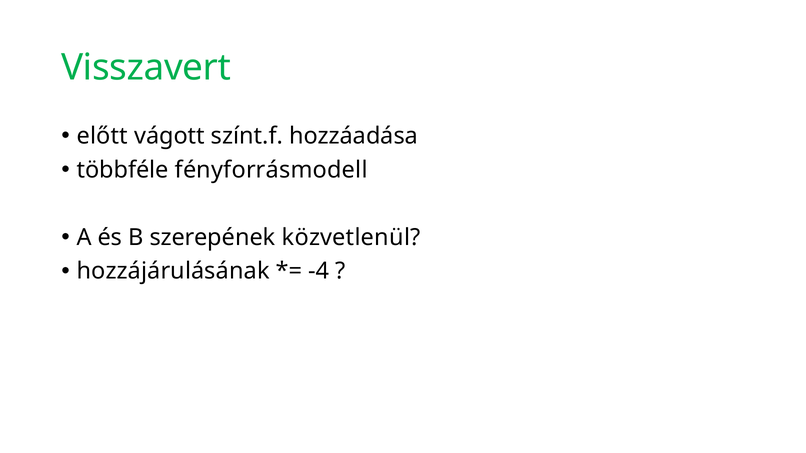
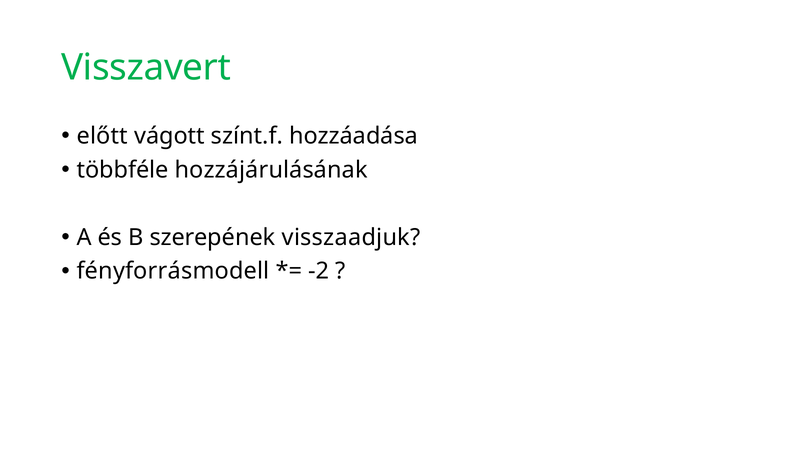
fényforrásmodell: fényforrásmodell -> hozzájárulásának
közvetlenül: közvetlenül -> visszaadjuk
hozzájárulásának: hozzájárulásának -> fényforrásmodell
-4: -4 -> -2
